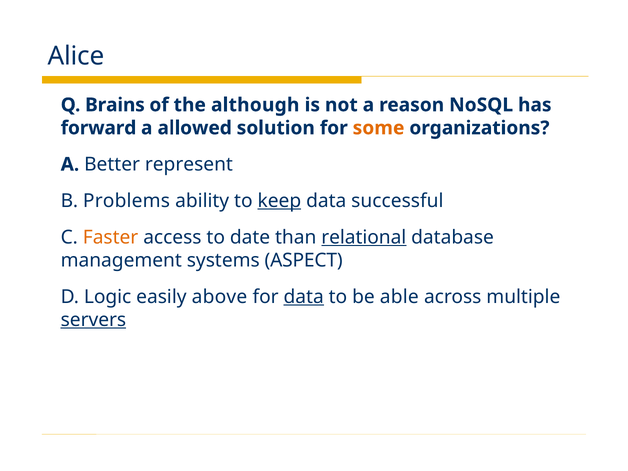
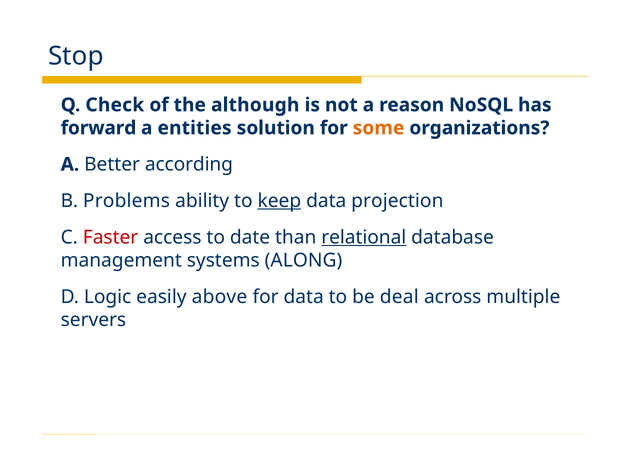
Alice: Alice -> Stop
Brains: Brains -> Check
allowed: allowed -> entities
represent: represent -> according
successful: successful -> projection
Faster colour: orange -> red
ASPECT: ASPECT -> ALONG
data at (304, 297) underline: present -> none
able: able -> deal
servers underline: present -> none
